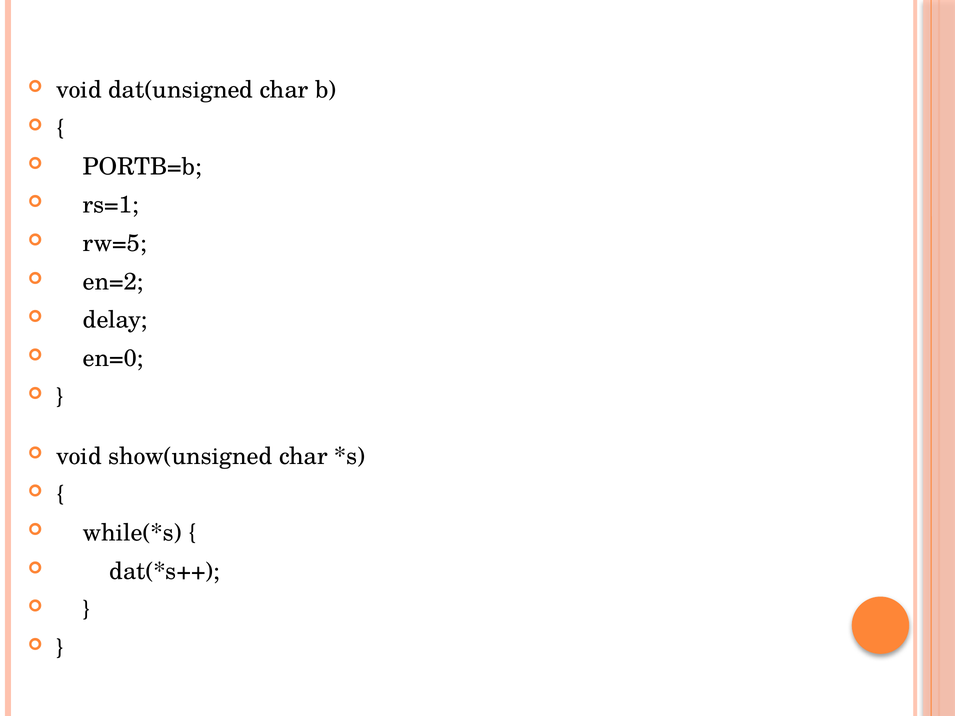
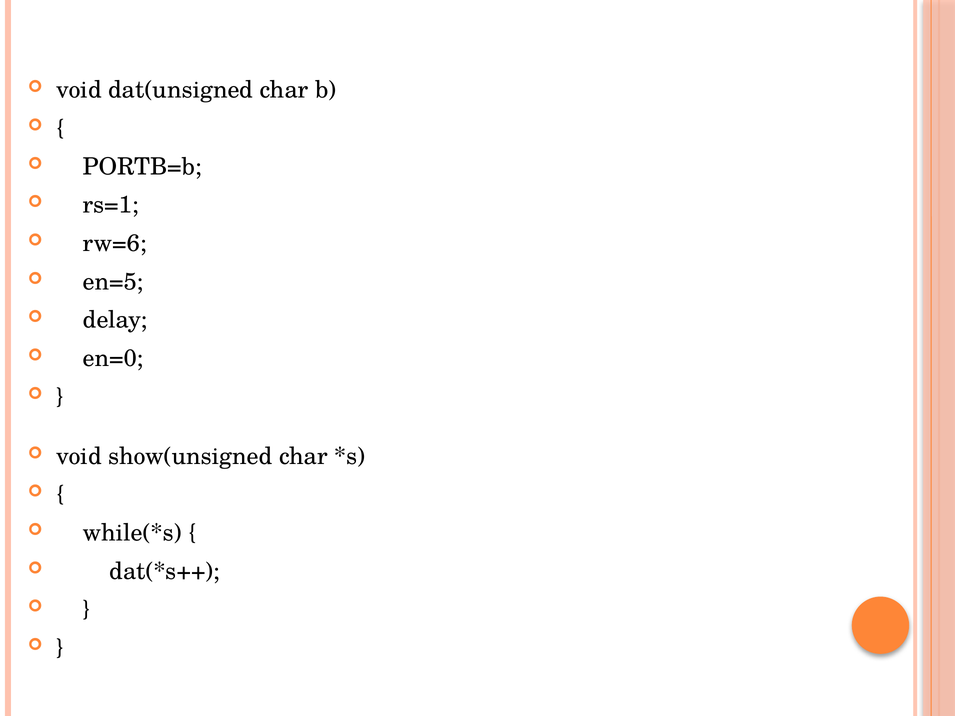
rw=5: rw=5 -> rw=6
en=2: en=2 -> en=5
